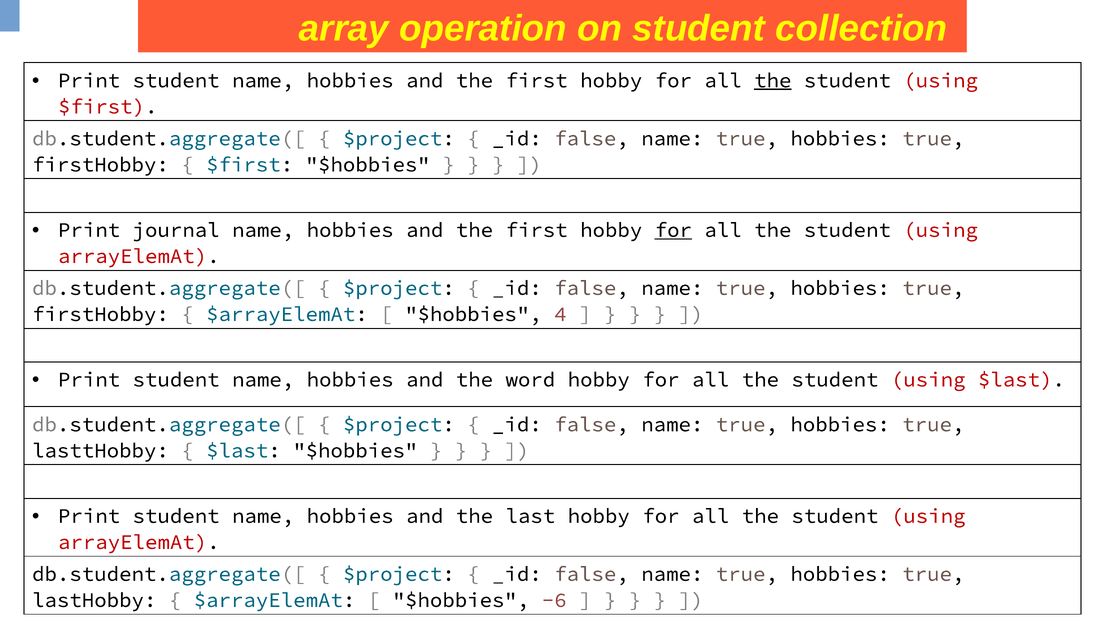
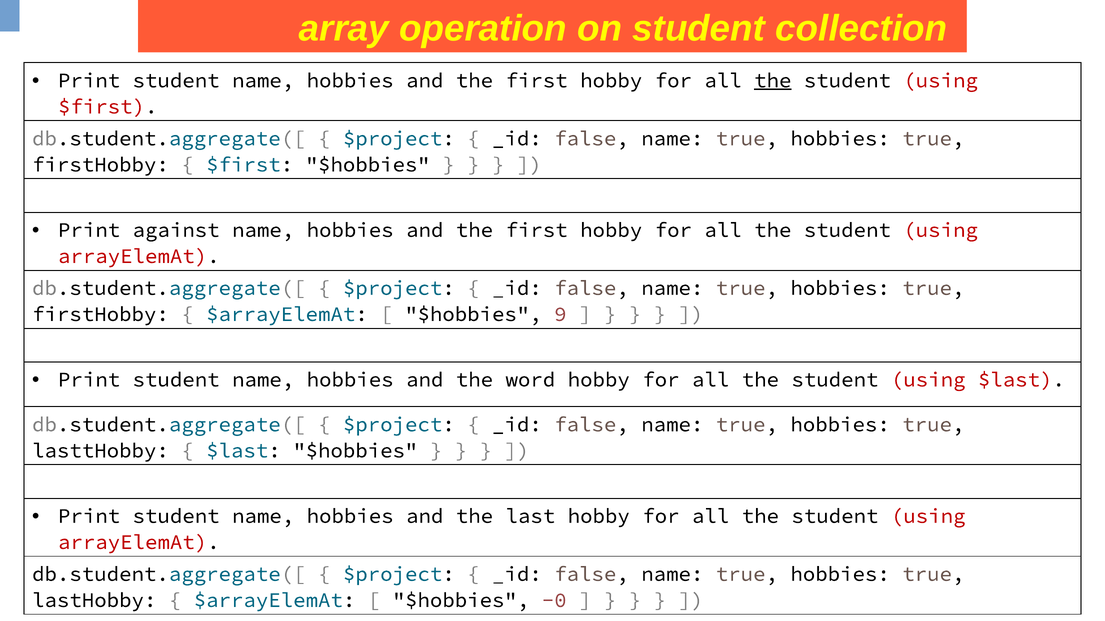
journal: journal -> against
for at (673, 230) underline: present -> none
4: 4 -> 9
-6: -6 -> -0
